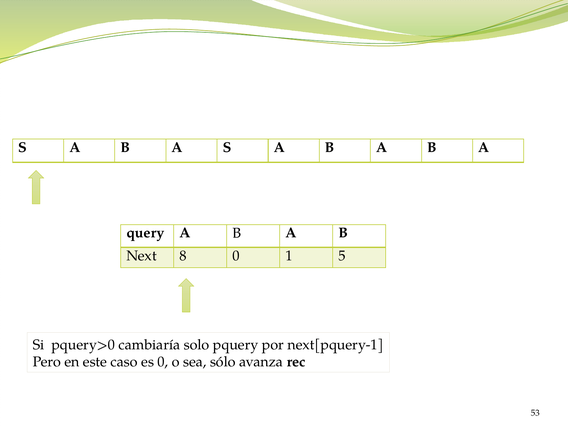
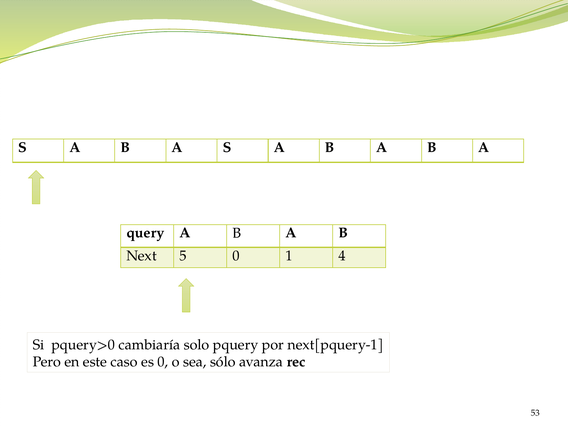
8: 8 -> 5
5: 5 -> 4
